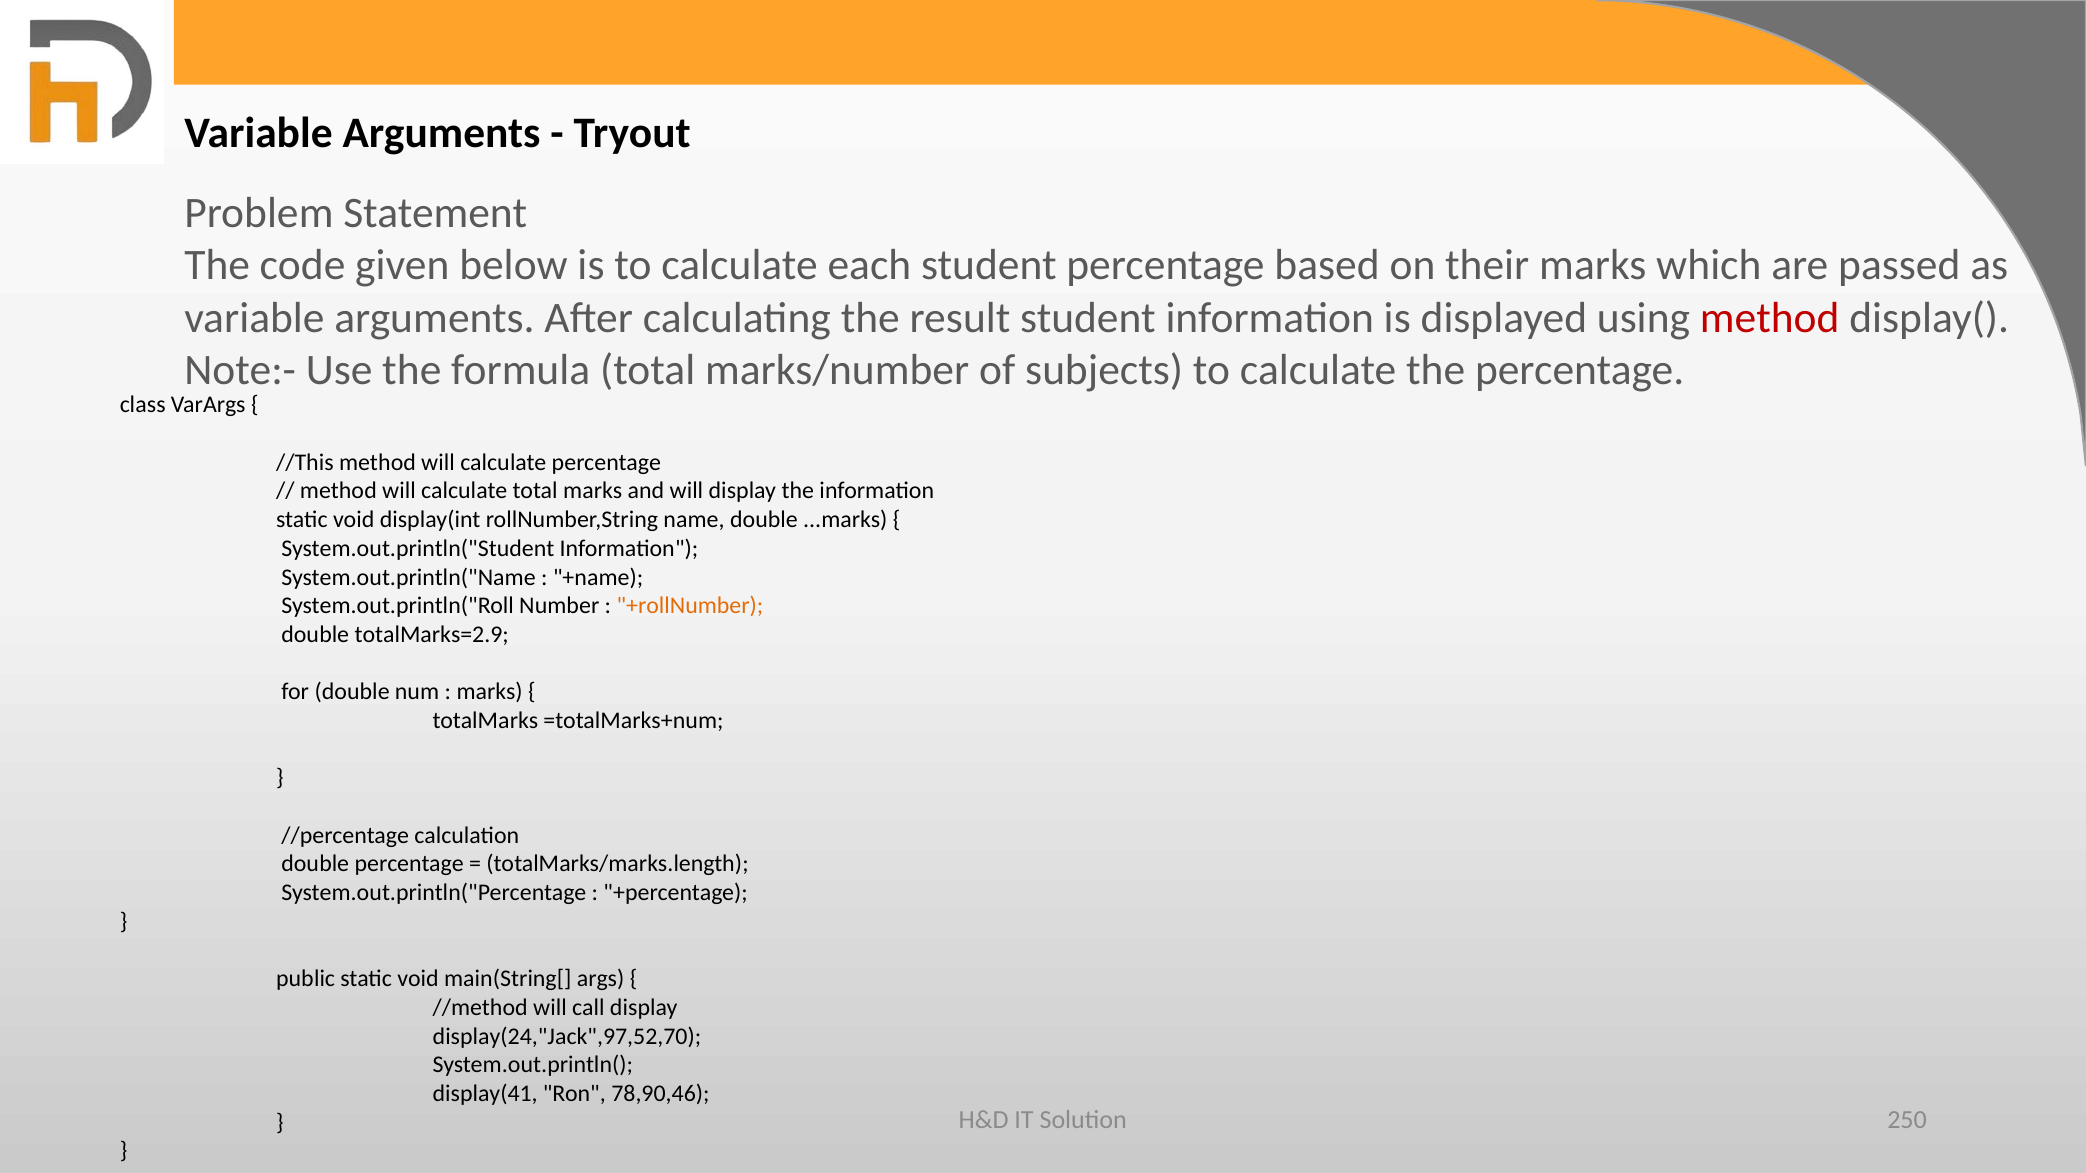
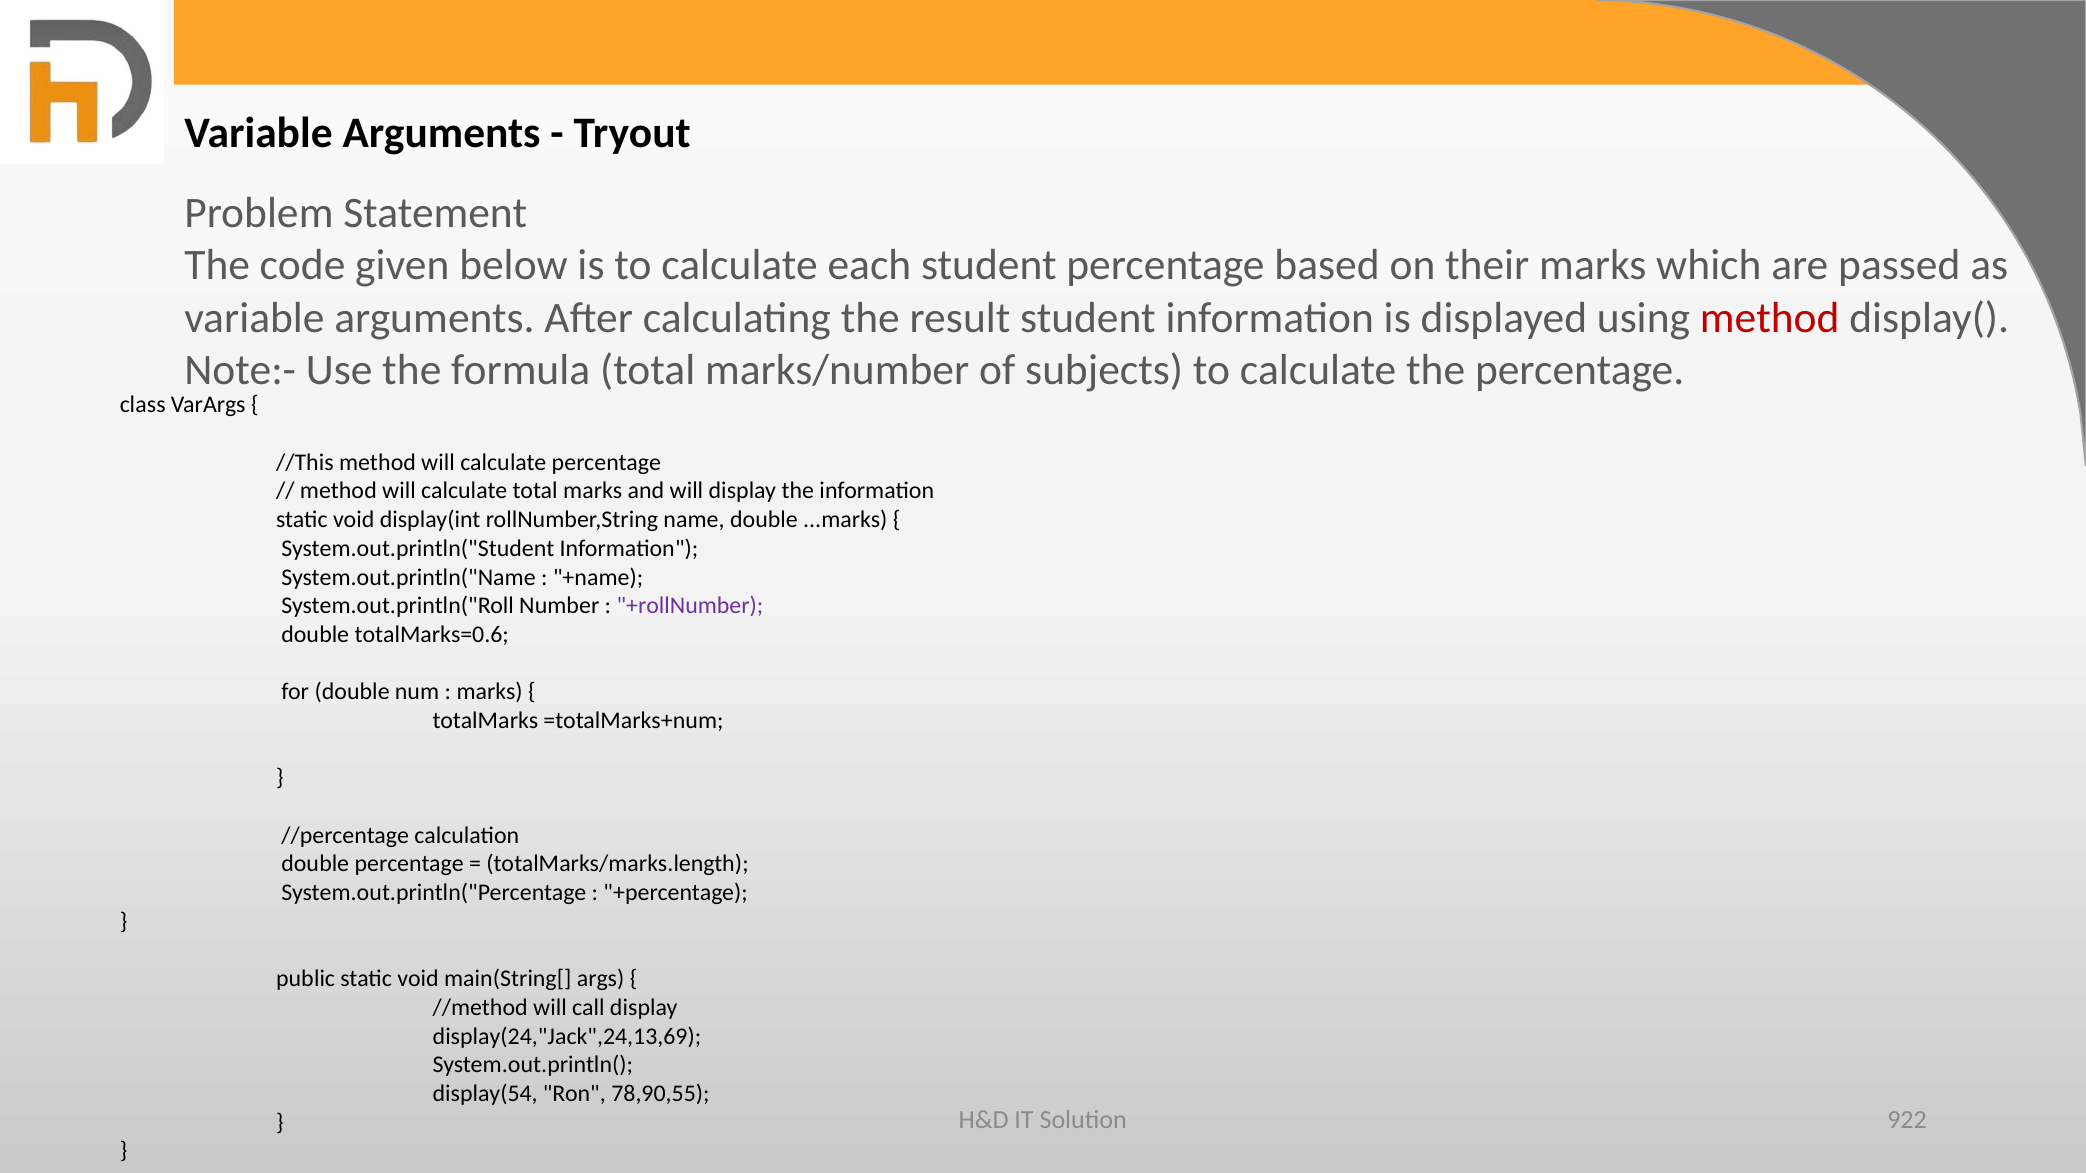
+rollNumber colour: orange -> purple
totalMarks=2.9: totalMarks=2.9 -> totalMarks=0.6
display(24,"Jack",97,52,70: display(24,"Jack",97,52,70 -> display(24,"Jack",24,13,69
display(41: display(41 -> display(54
78,90,46: 78,90,46 -> 78,90,55
250: 250 -> 922
